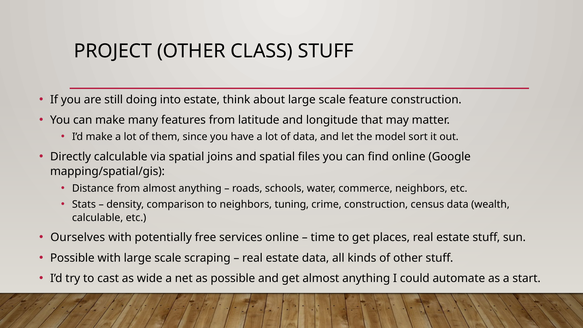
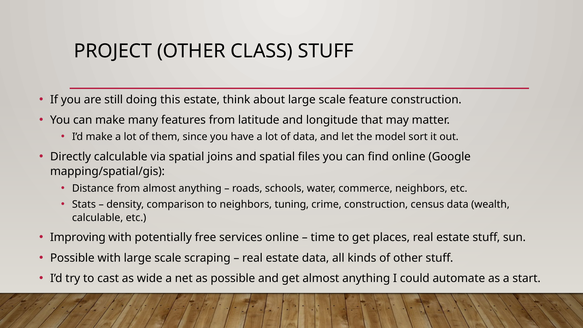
into: into -> this
Ourselves: Ourselves -> Improving
